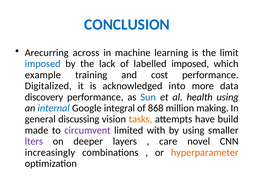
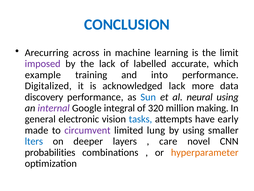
imposed at (43, 64) colour: blue -> purple
labelled imposed: imposed -> accurate
cost: cost -> into
acknowledged into: into -> lack
health: health -> neural
internal colour: blue -> purple
868: 868 -> 320
discussing: discussing -> electronic
tasks colour: orange -> blue
build: build -> early
with: with -> lung
lters colour: purple -> blue
increasingly: increasingly -> probabilities
